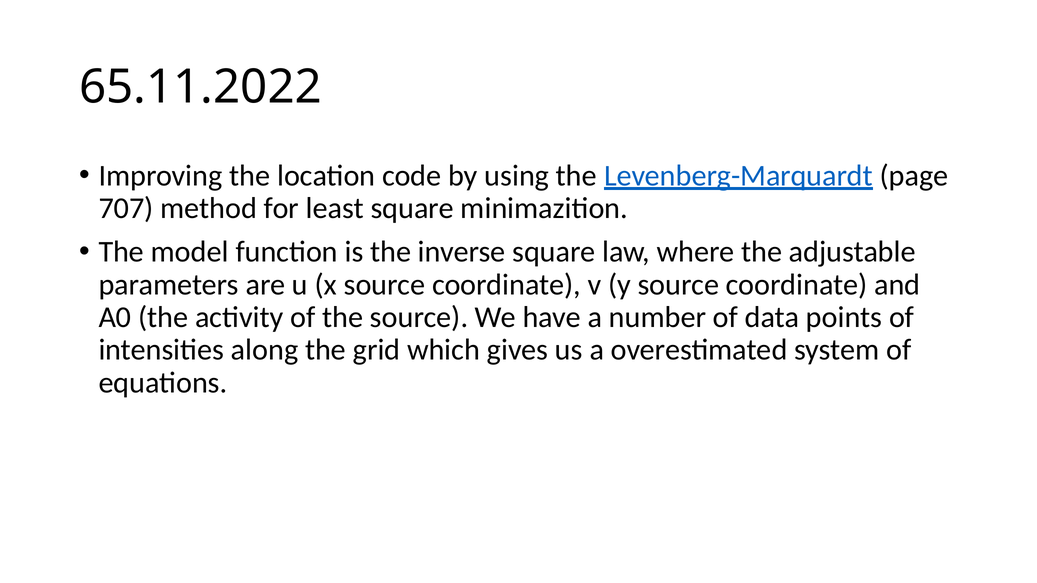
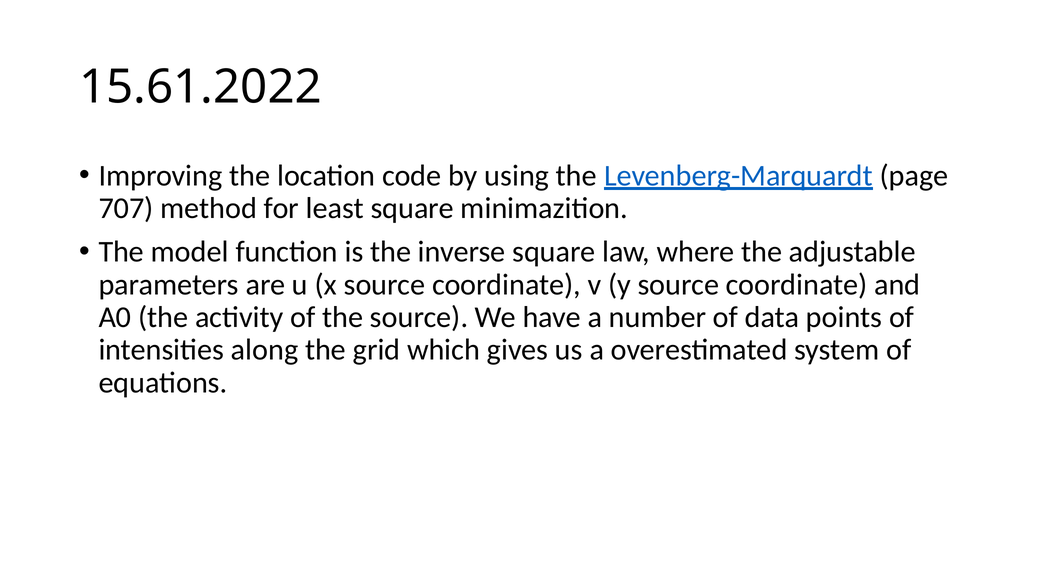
65.11.2022: 65.11.2022 -> 15.61.2022
